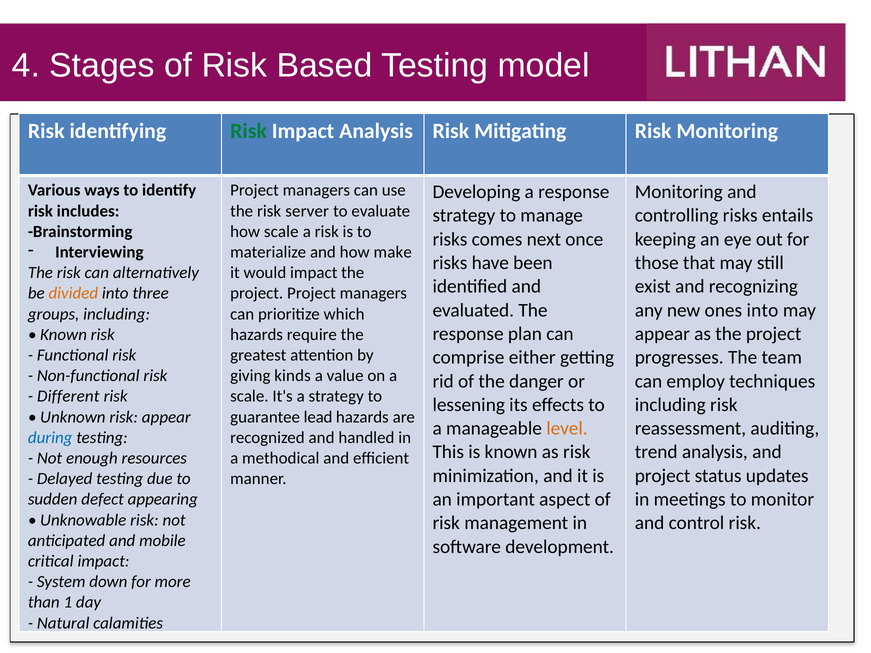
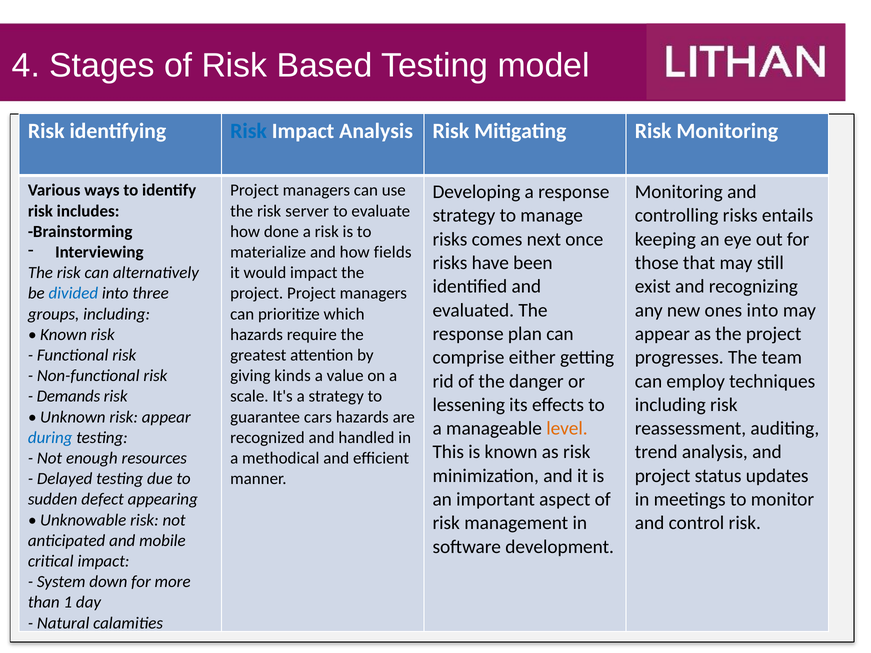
Risk at (249, 131) colour: green -> blue
how scale: scale -> done
make: make -> fields
divided colour: orange -> blue
Different: Different -> Demands
lead: lead -> cars
